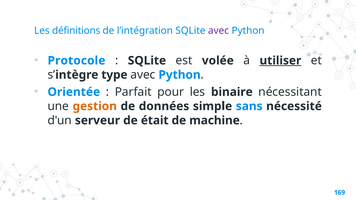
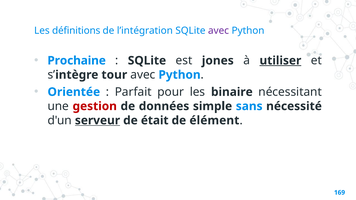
Protocole: Protocole -> Prochaine
volée: volée -> jones
type: type -> tour
gestion colour: orange -> red
serveur underline: none -> present
machine: machine -> élément
